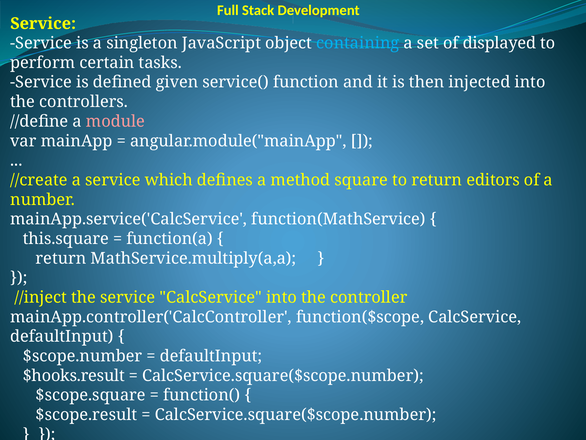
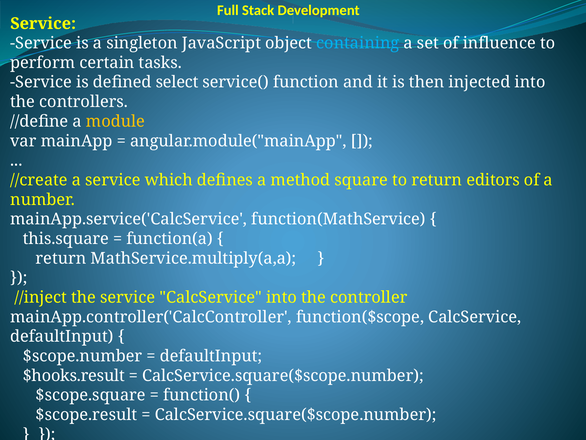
displayed: displayed -> influence
given: given -> select
module colour: pink -> yellow
